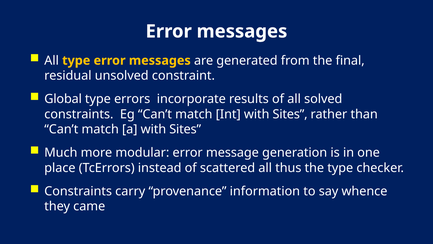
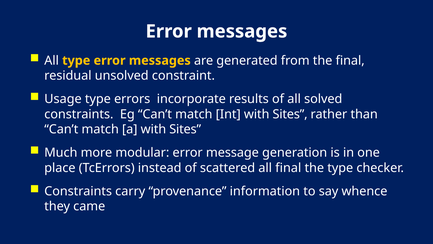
Global: Global -> Usage
all thus: thus -> final
